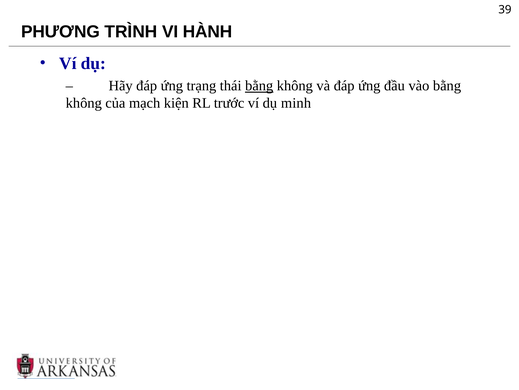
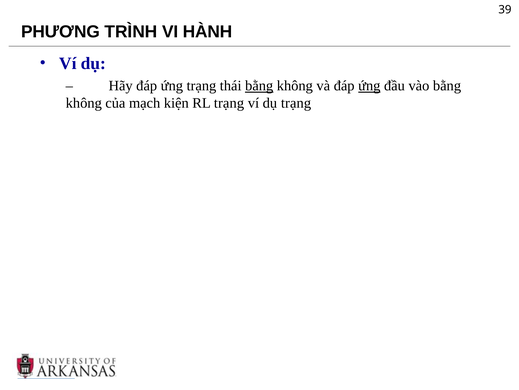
ứng at (369, 86) underline: none -> present
RL trước: trước -> trạng
dụ minh: minh -> trạng
